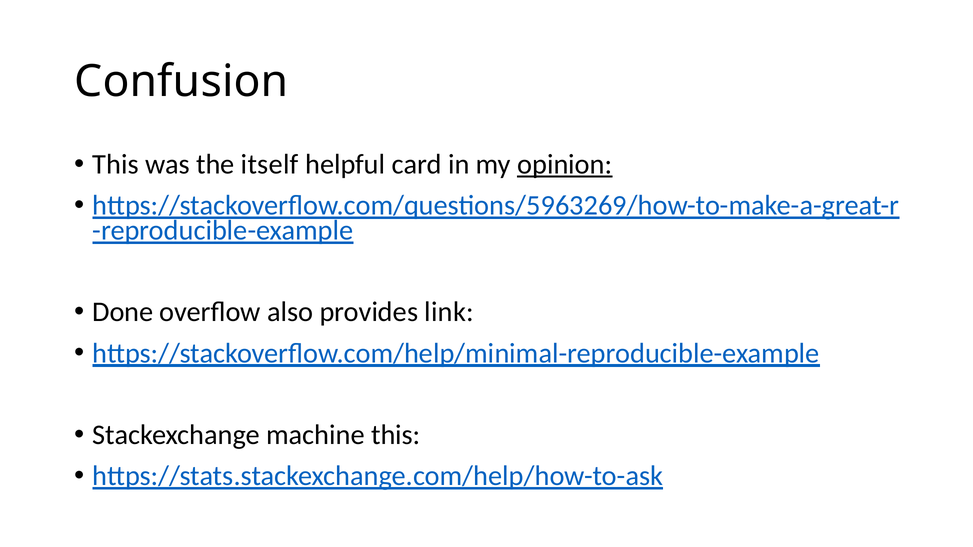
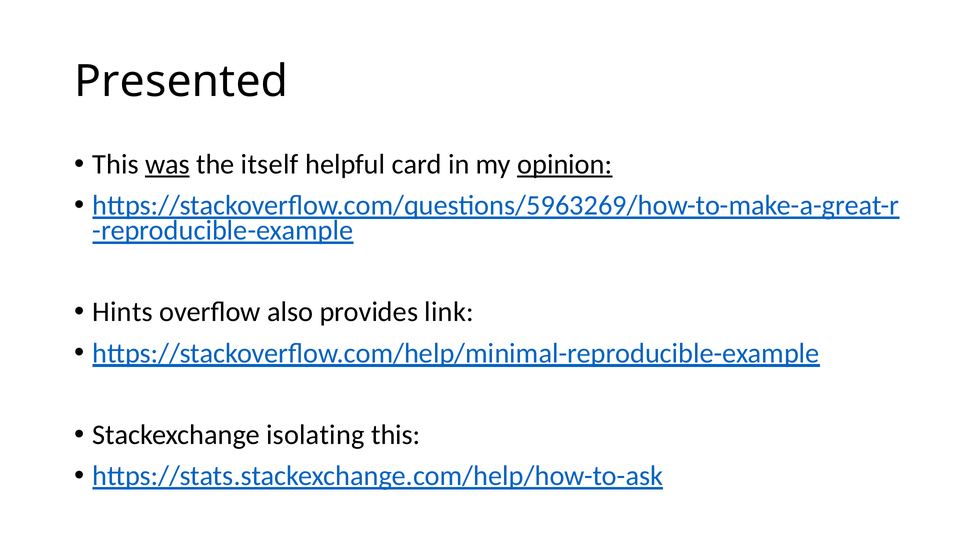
Confusion: Confusion -> Presented
was underline: none -> present
Done: Done -> Hints
machine: machine -> isolating
